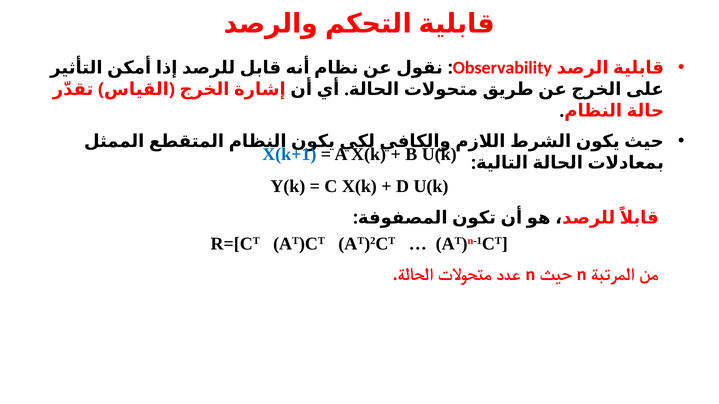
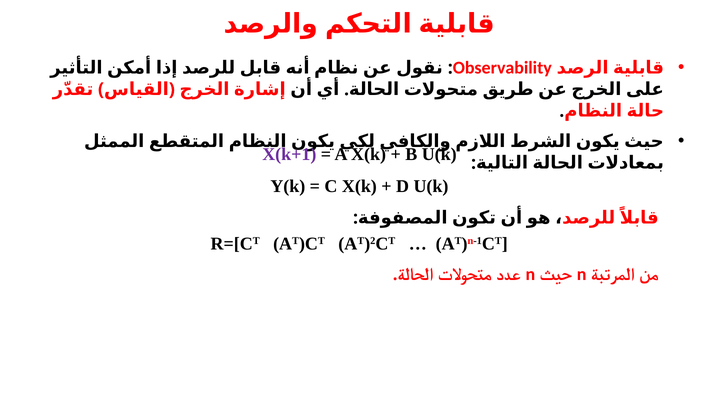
X(k+1 colour: blue -> purple
